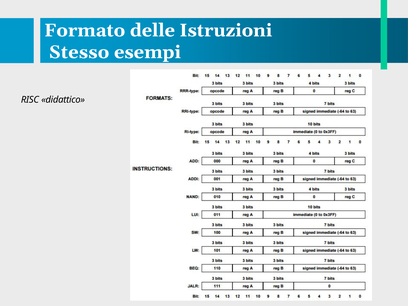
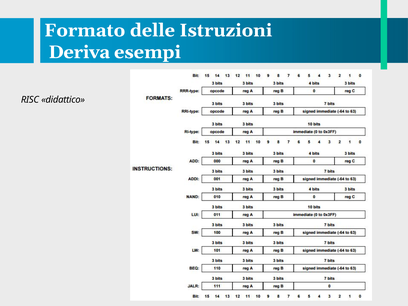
Stesso: Stesso -> Deriva
